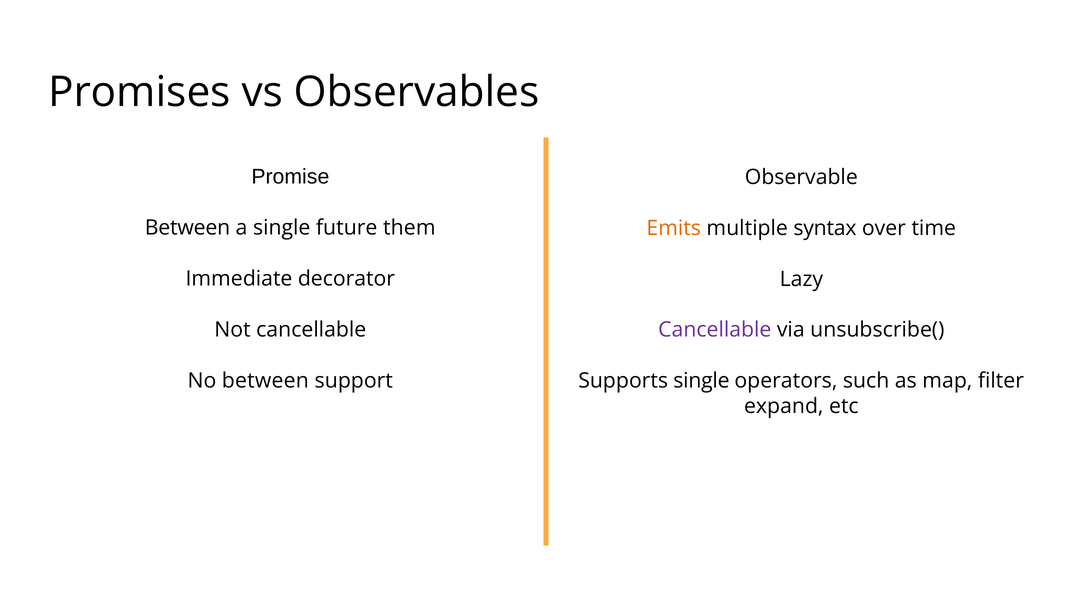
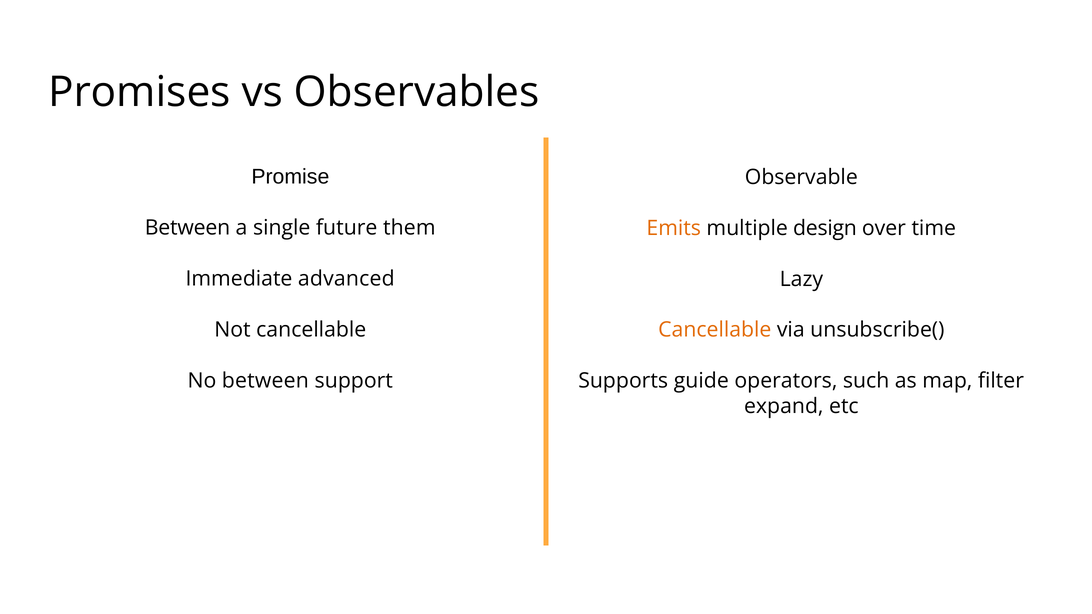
syntax: syntax -> design
decorator: decorator -> advanced
Cancellable at (715, 330) colour: purple -> orange
Supports single: single -> guide
